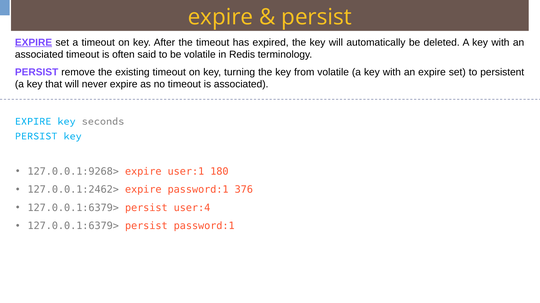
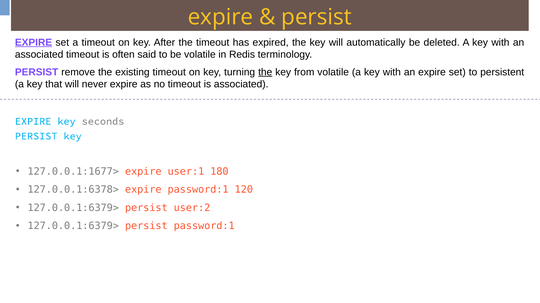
the at (265, 72) underline: none -> present
127.0.0.1:9268>: 127.0.0.1:9268> -> 127.0.0.1:1677>
127.0.0.1:2462>: 127.0.0.1:2462> -> 127.0.0.1:6378>
376: 376 -> 120
user:4: user:4 -> user:2
